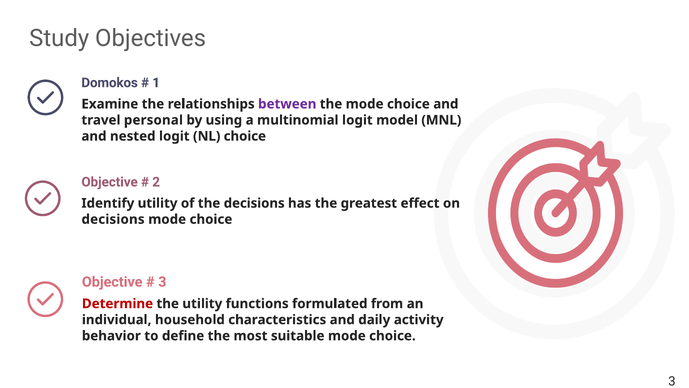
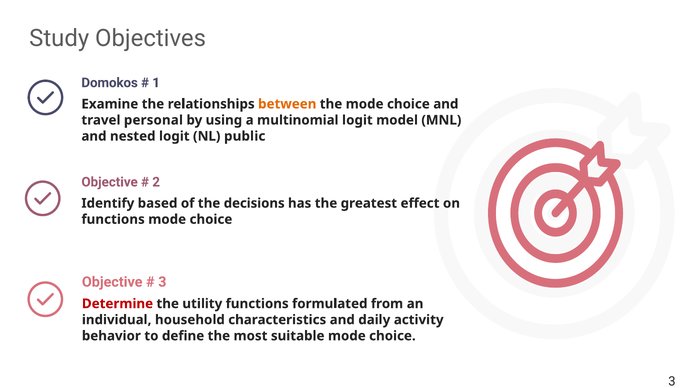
between colour: purple -> orange
NL choice: choice -> public
Identify utility: utility -> based
decisions at (113, 219): decisions -> functions
